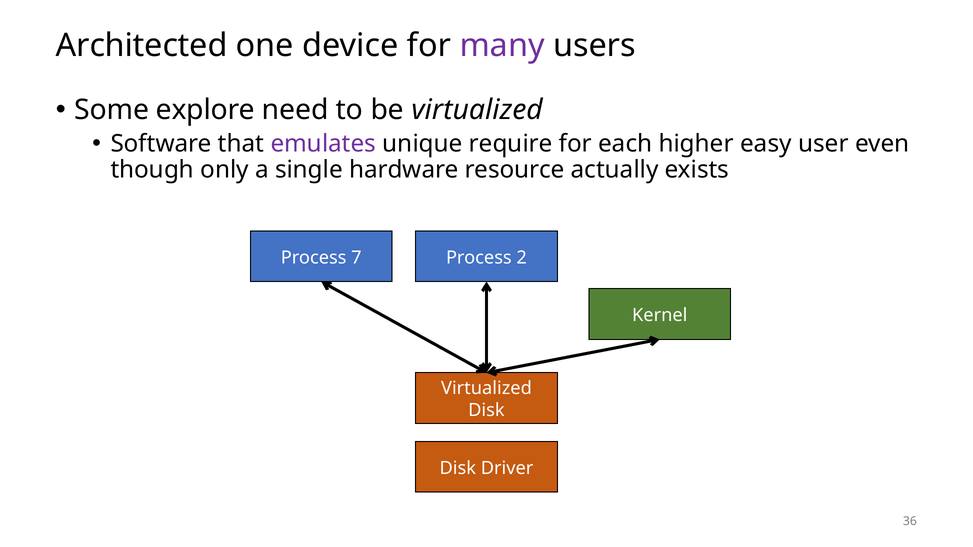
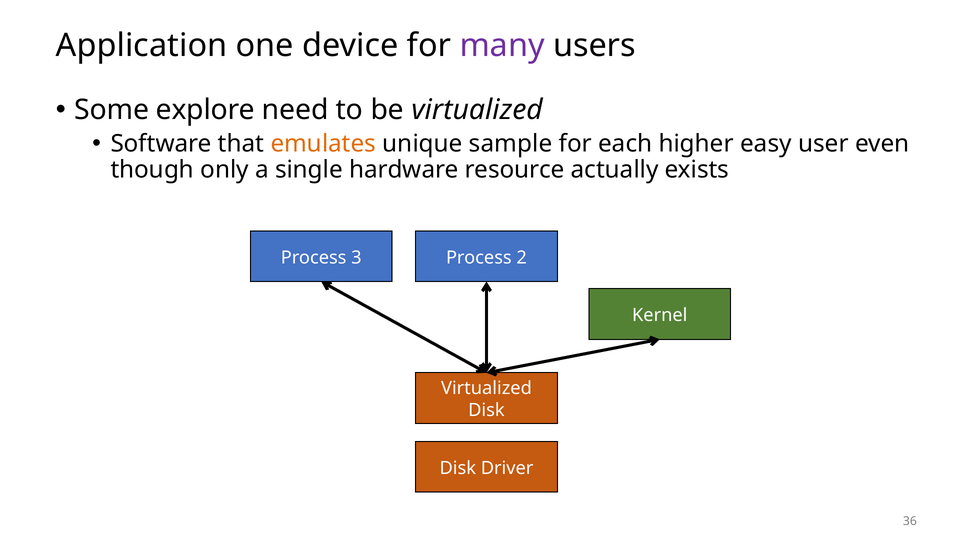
Architected: Architected -> Application
emulates colour: purple -> orange
require: require -> sample
7: 7 -> 3
